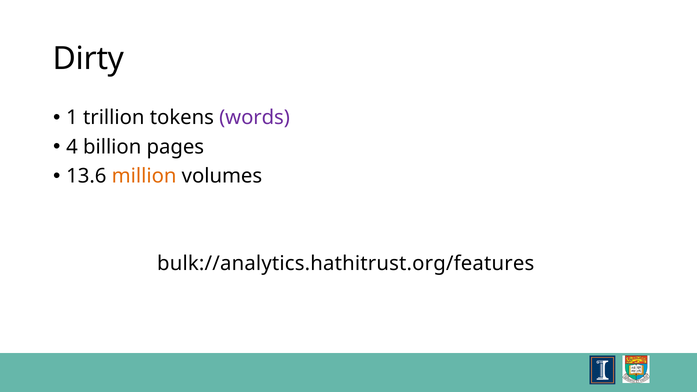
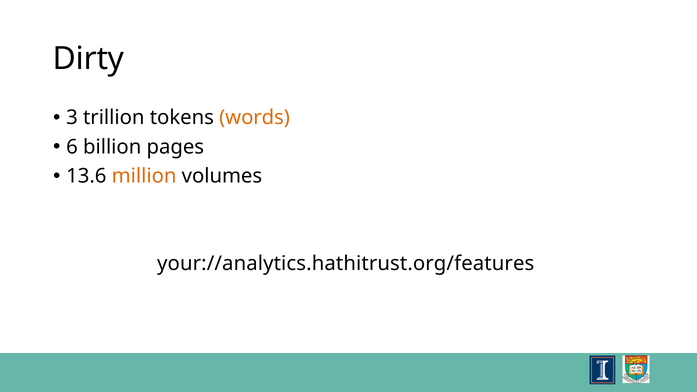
1: 1 -> 3
words colour: purple -> orange
4: 4 -> 6
bulk://analytics.hathitrust.org/features: bulk://analytics.hathitrust.org/features -> your://analytics.hathitrust.org/features
